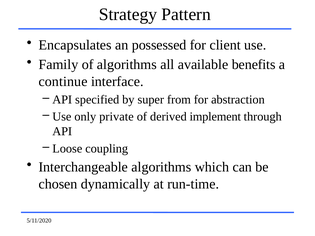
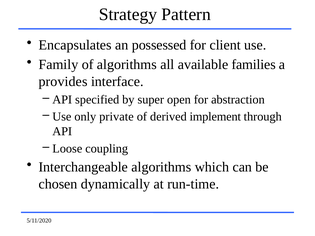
benefits: benefits -> families
continue: continue -> provides
from: from -> open
